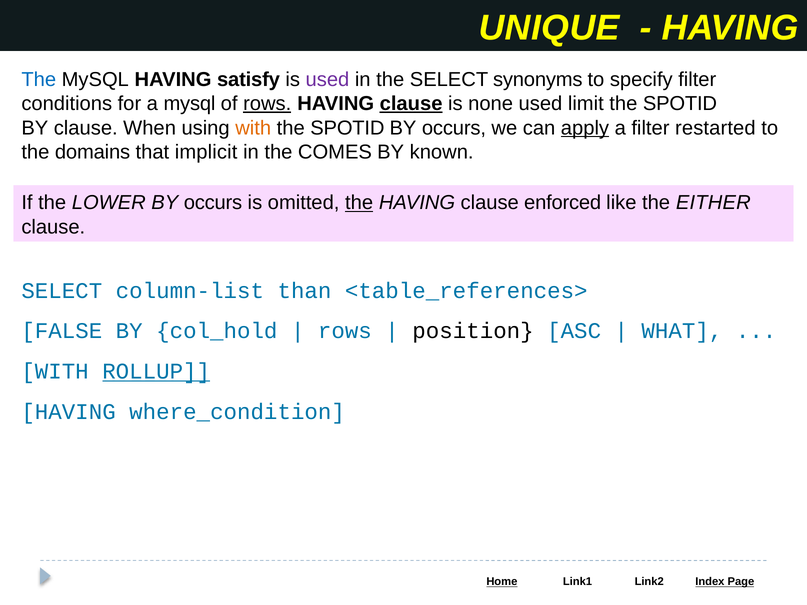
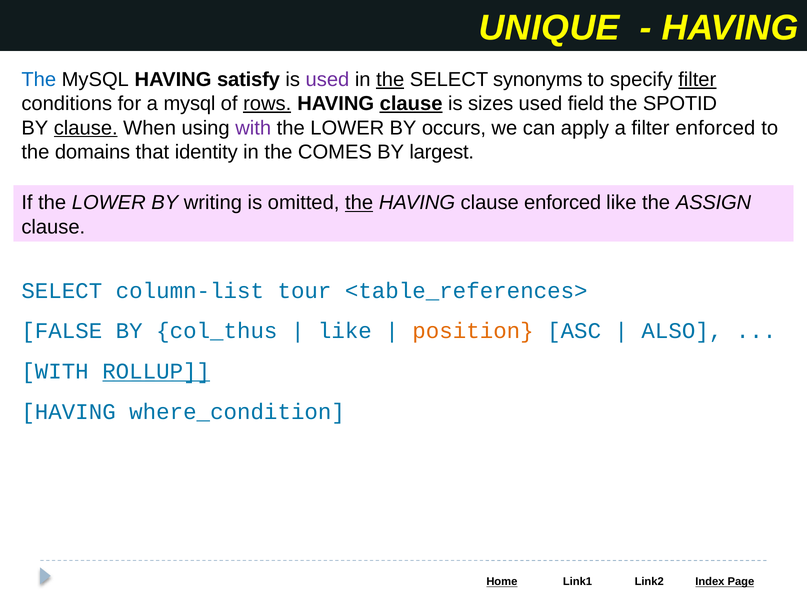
the at (390, 80) underline: none -> present
filter at (697, 80) underline: none -> present
none: none -> sizes
limit: limit -> field
clause at (86, 128) underline: none -> present
with at (253, 128) colour: orange -> purple
SPOTID at (347, 128): SPOTID -> LOWER
apply underline: present -> none
filter restarted: restarted -> enforced
implicit: implicit -> identity
known: known -> largest
occurs at (213, 203): occurs -> writing
EITHER: EITHER -> ASSIGN
than: than -> tour
col_hold: col_hold -> col_thus
rows at (345, 331): rows -> like
position colour: black -> orange
WHAT: WHAT -> ALSO
